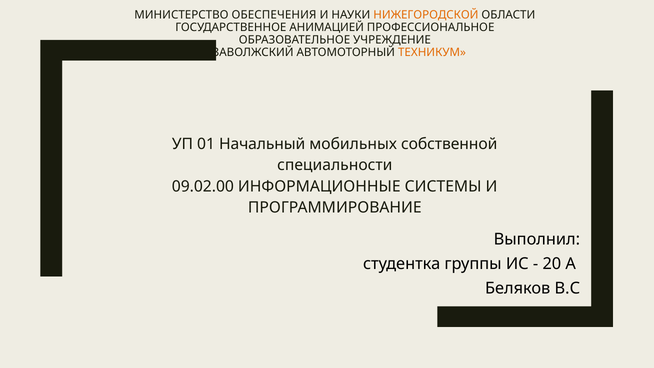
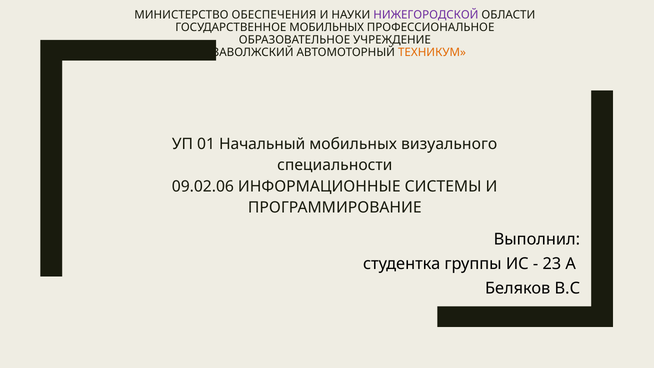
НИЖЕГОРОДСКОЙ colour: orange -> purple
ГОСУДАРСТВЕННОЕ АНИМАЦИЕЙ: АНИМАЦИЕЙ -> МОБИЛЬНЫХ
собственной: собственной -> визуального
09.02.00: 09.02.00 -> 09.02.06
20: 20 -> 23
